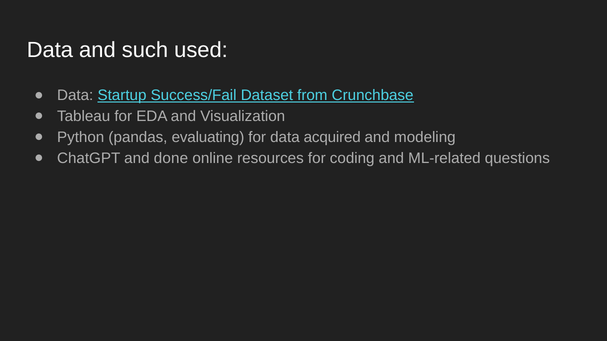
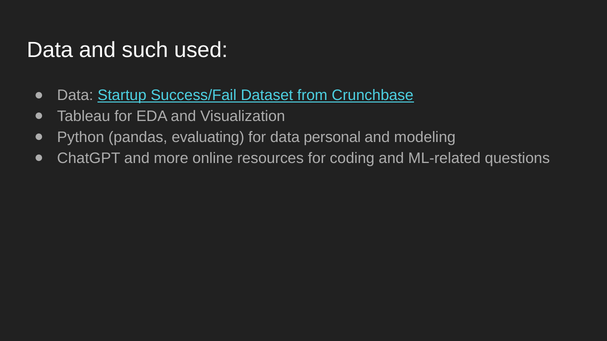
acquired: acquired -> personal
done: done -> more
